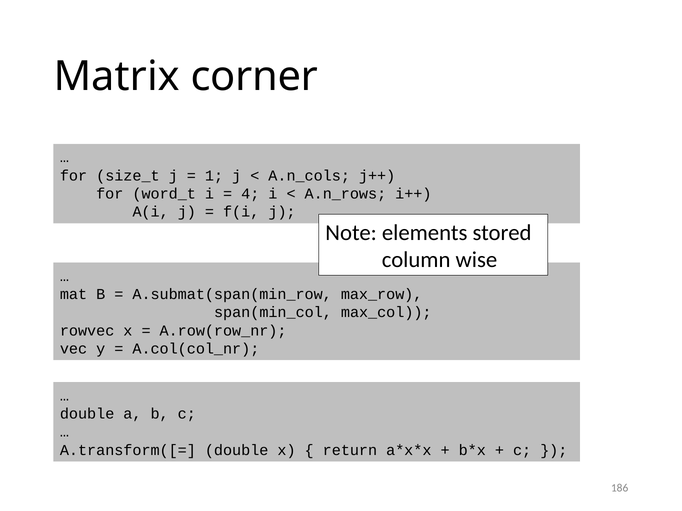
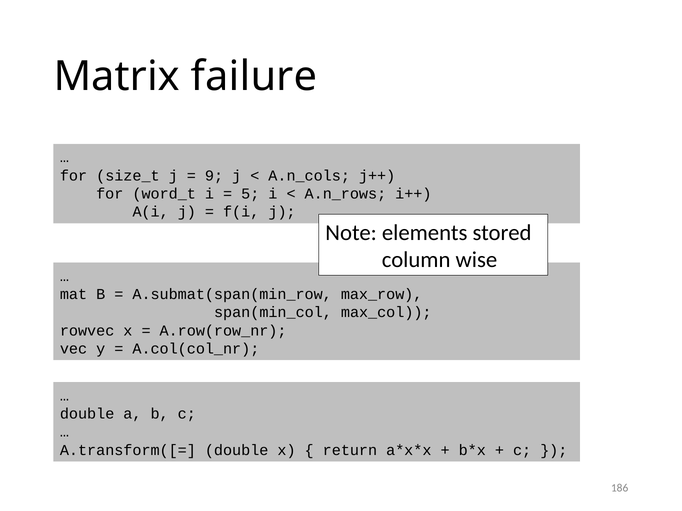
corner: corner -> failure
1: 1 -> 9
4: 4 -> 5
